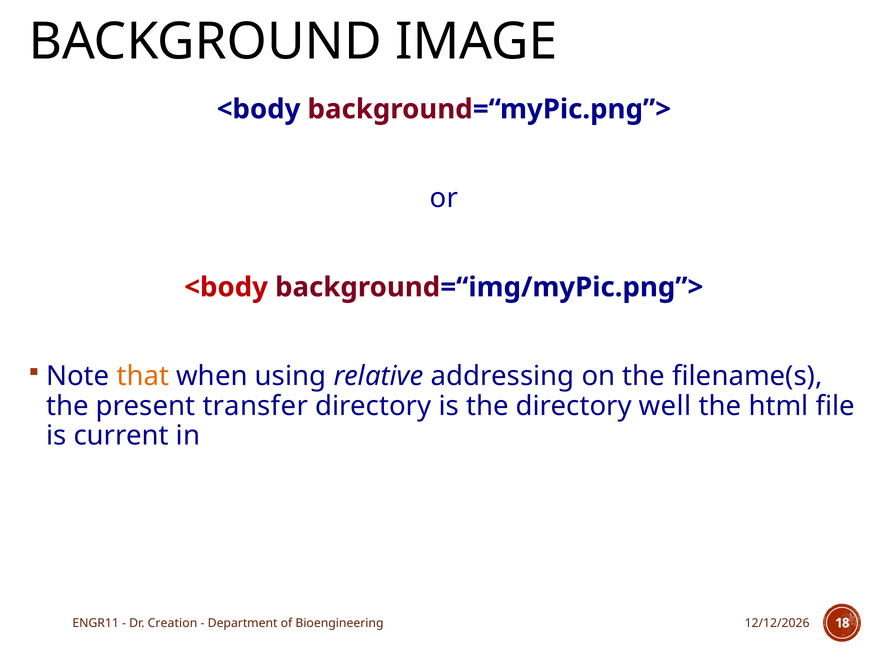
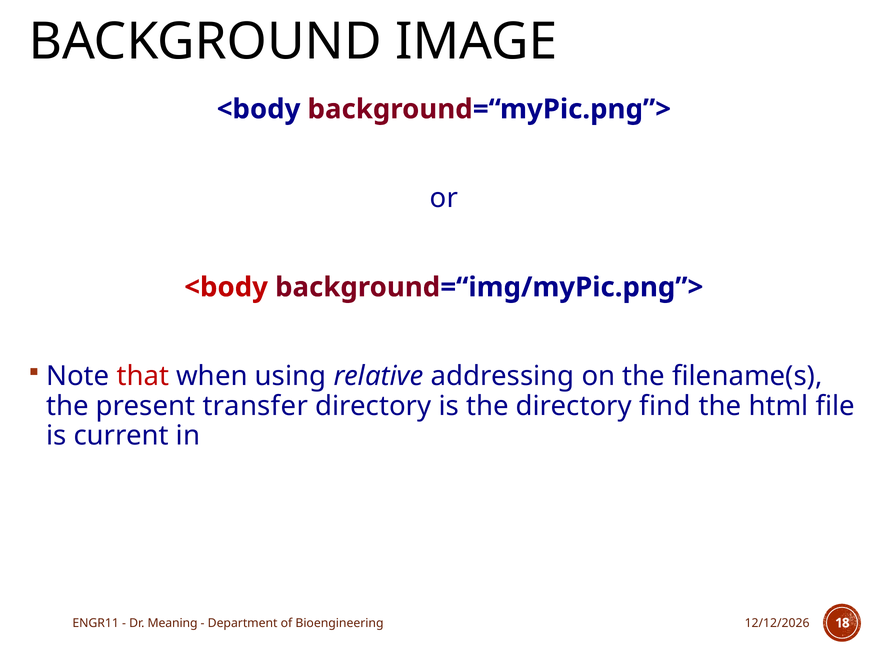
that colour: orange -> red
well: well -> find
Creation: Creation -> Meaning
